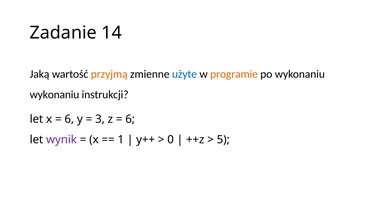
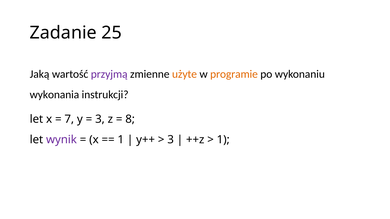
14: 14 -> 25
przyjmą colour: orange -> purple
użyte colour: blue -> orange
wykonaniu at (54, 95): wykonaniu -> wykonania
6 at (69, 119): 6 -> 7
6 at (130, 119): 6 -> 8
0 at (171, 140): 0 -> 3
5 at (223, 140): 5 -> 1
